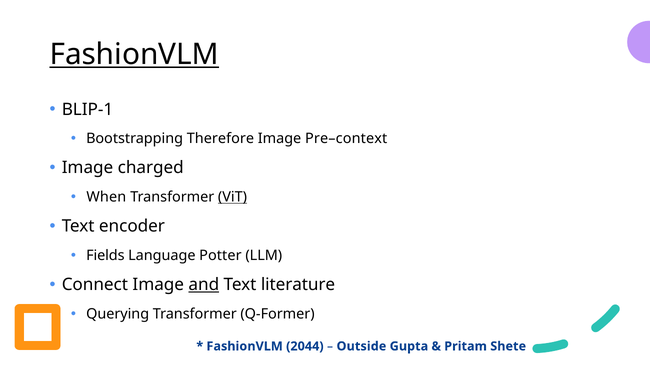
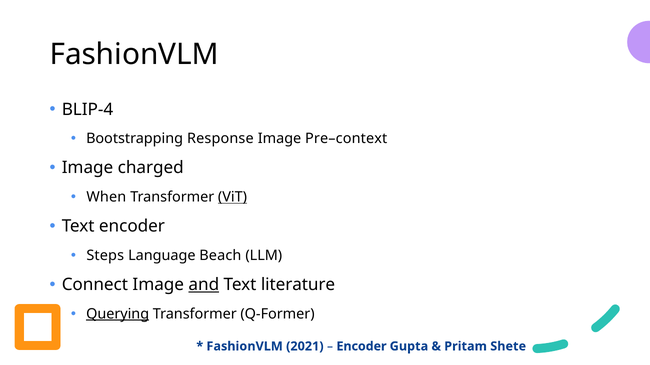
FashionVLM at (134, 55) underline: present -> none
BLIP-1: BLIP-1 -> BLIP-4
Therefore: Therefore -> Response
Fields: Fields -> Steps
Potter: Potter -> Beach
Querying underline: none -> present
2044: 2044 -> 2021
Outside at (361, 347): Outside -> Encoder
